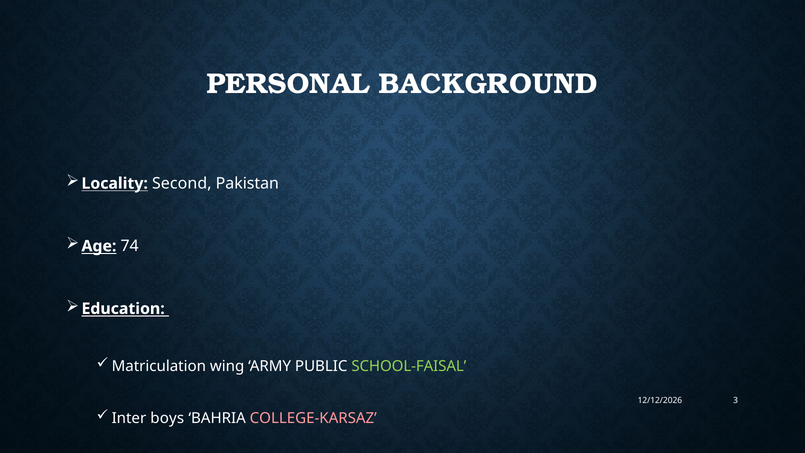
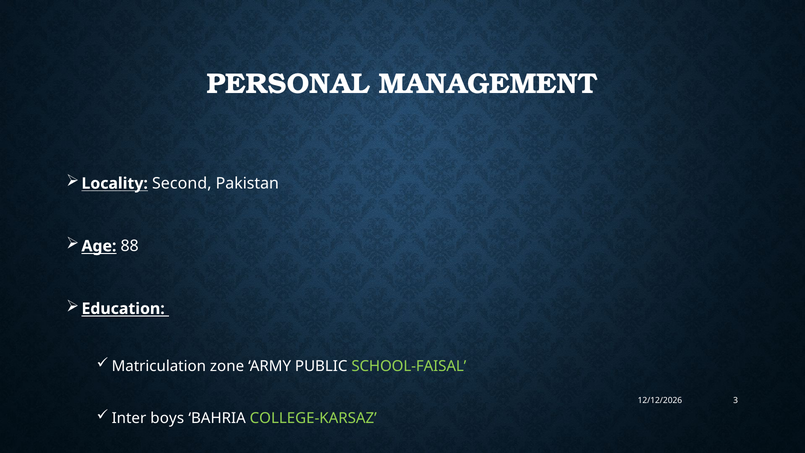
BACKGROUND: BACKGROUND -> MANAGEMENT
74: 74 -> 88
wing: wing -> zone
COLLEGE-KARSAZ colour: pink -> light green
